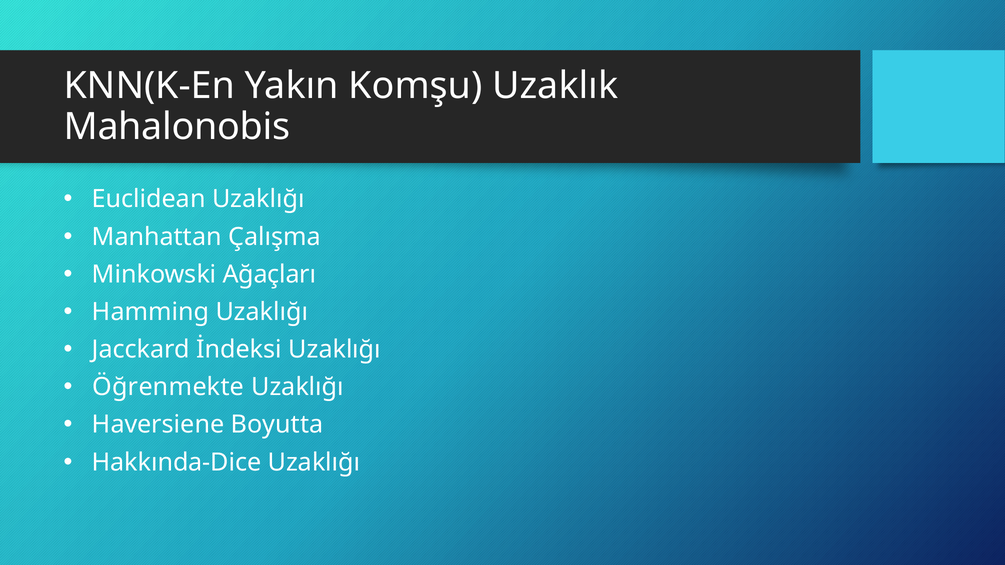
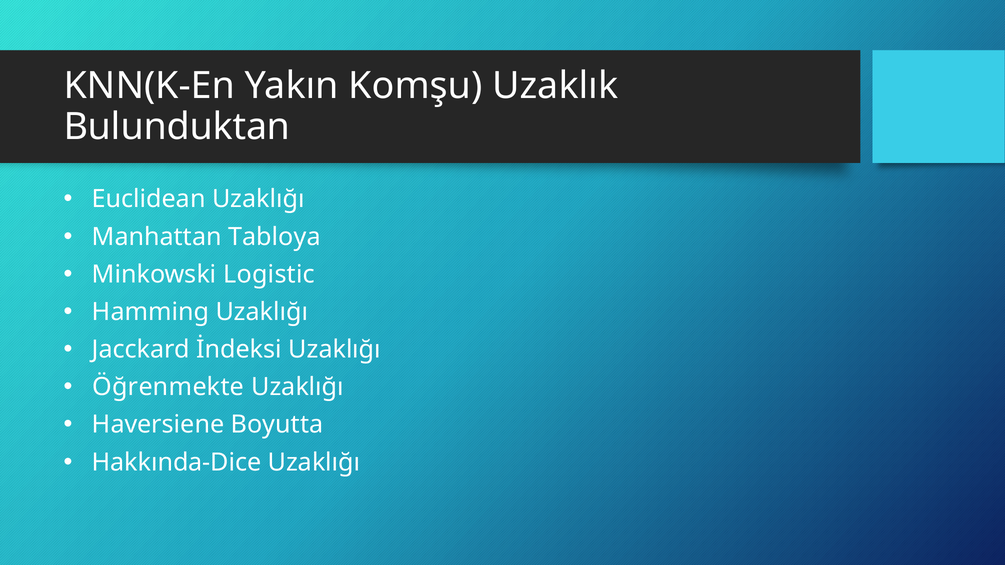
Mahalonobis: Mahalonobis -> Bulunduktan
Çalışma: Çalışma -> Tabloya
Ağaçları: Ağaçları -> Logistic
